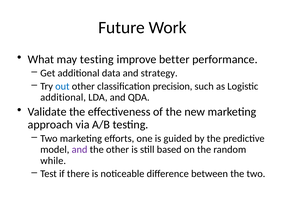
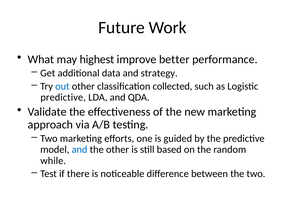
may testing: testing -> highest
precision: precision -> collected
additional at (63, 97): additional -> predictive
and at (80, 149) colour: purple -> blue
